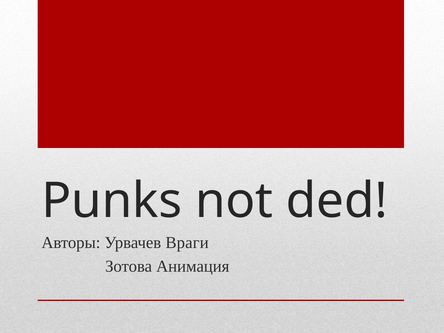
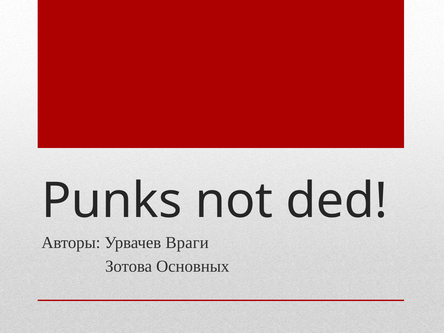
Анимация: Анимация -> Основных
